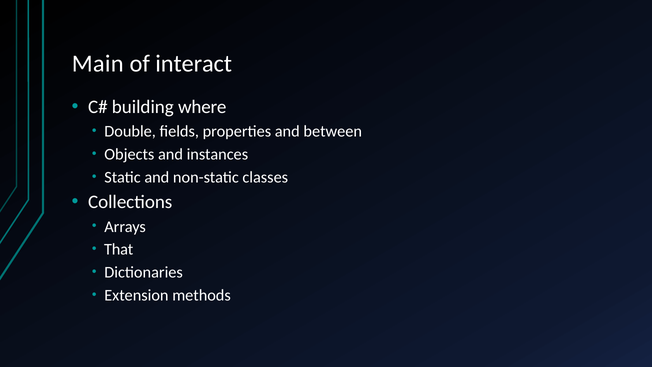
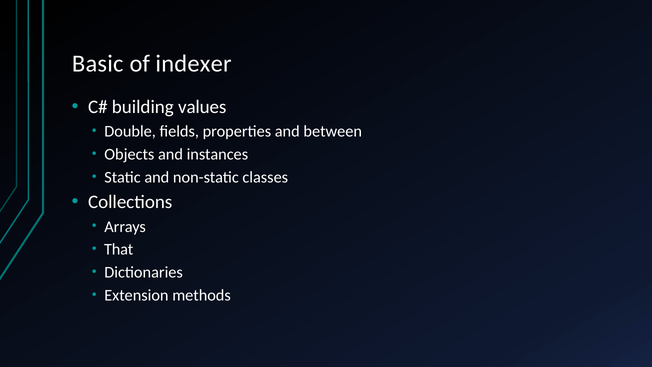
Main: Main -> Basic
interact: interact -> indexer
where: where -> values
